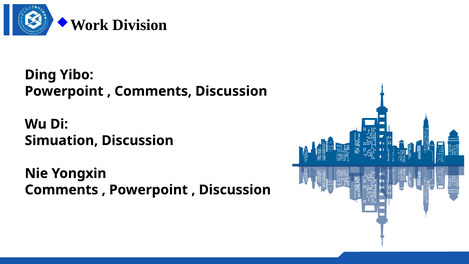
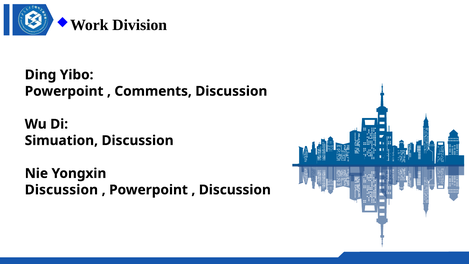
Comments at (61, 190): Comments -> Discussion
